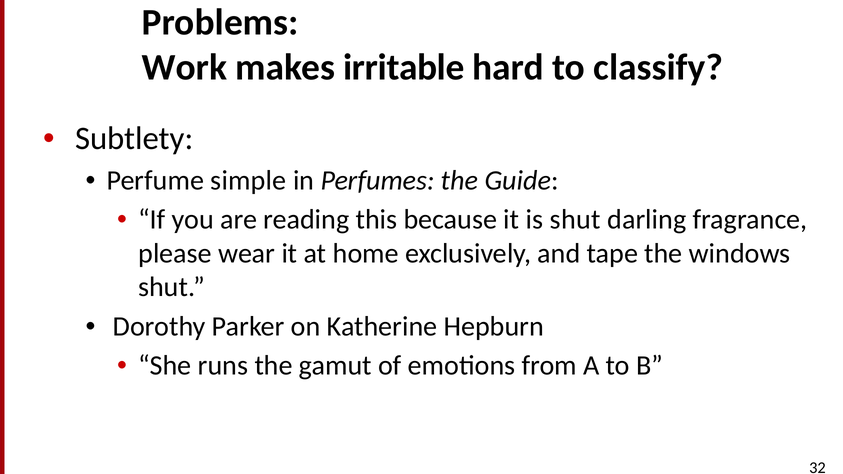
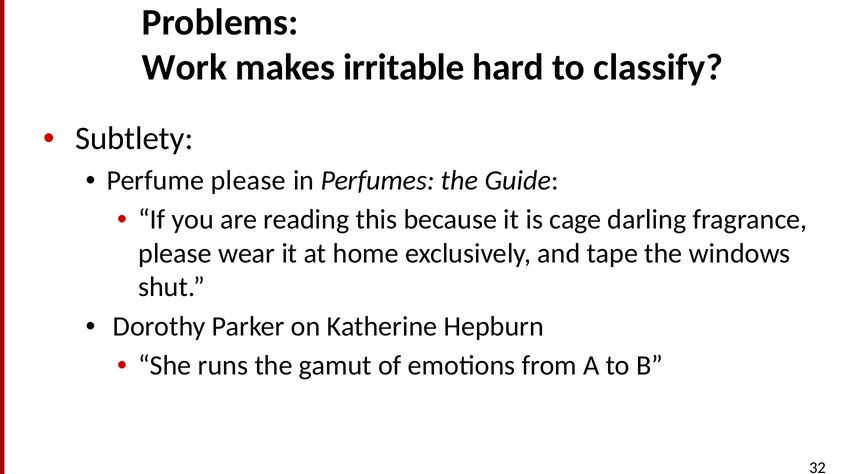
Perfume simple: simple -> please
is shut: shut -> cage
